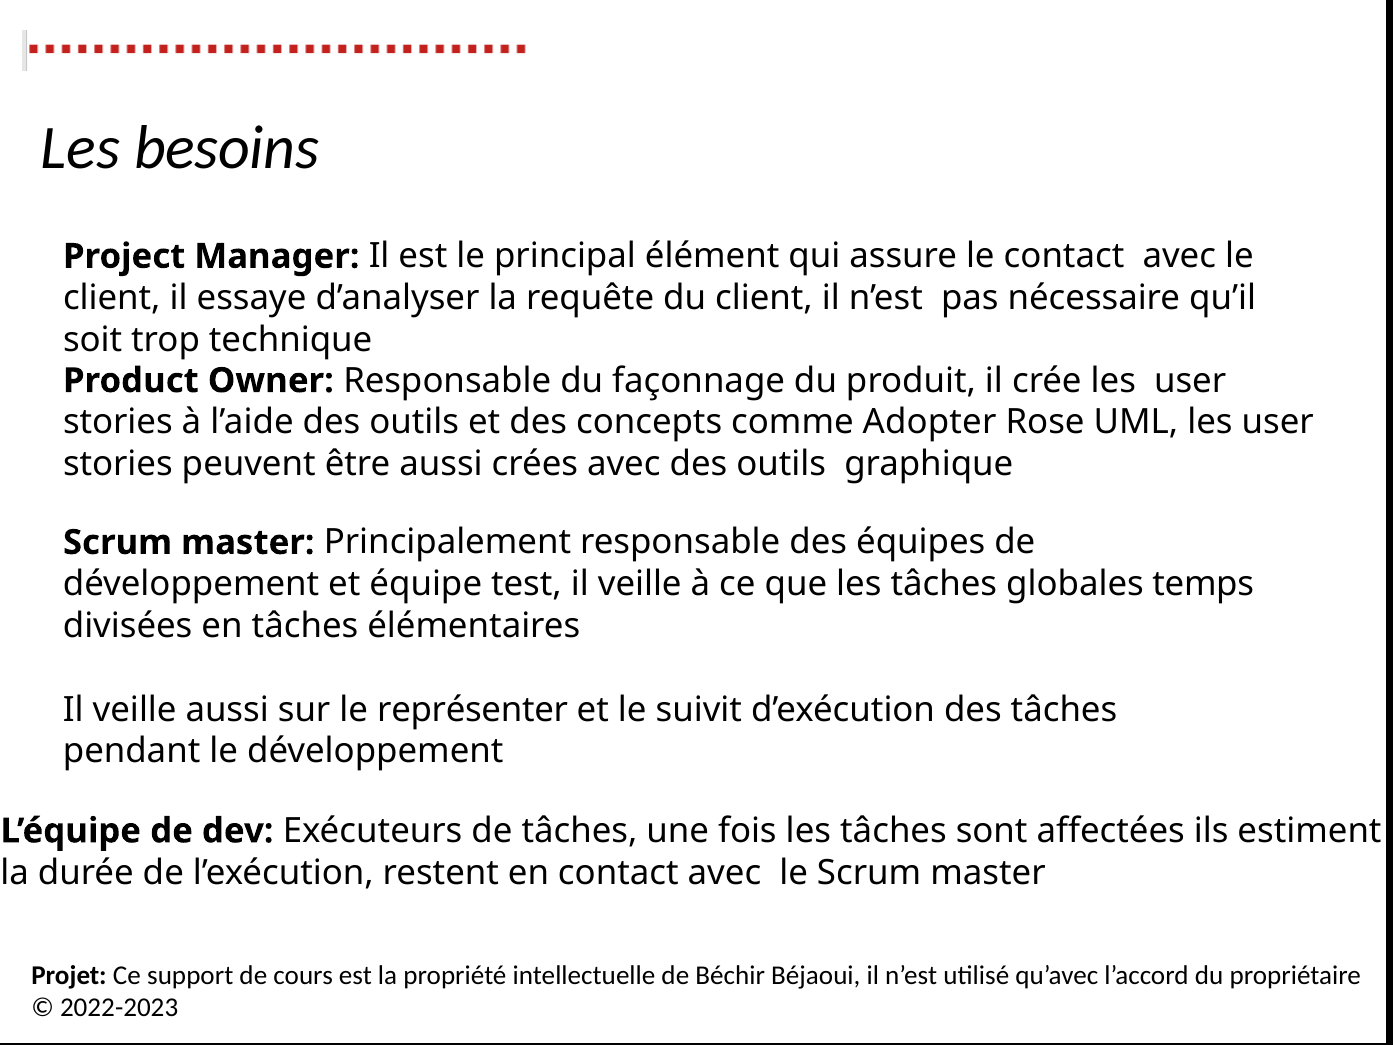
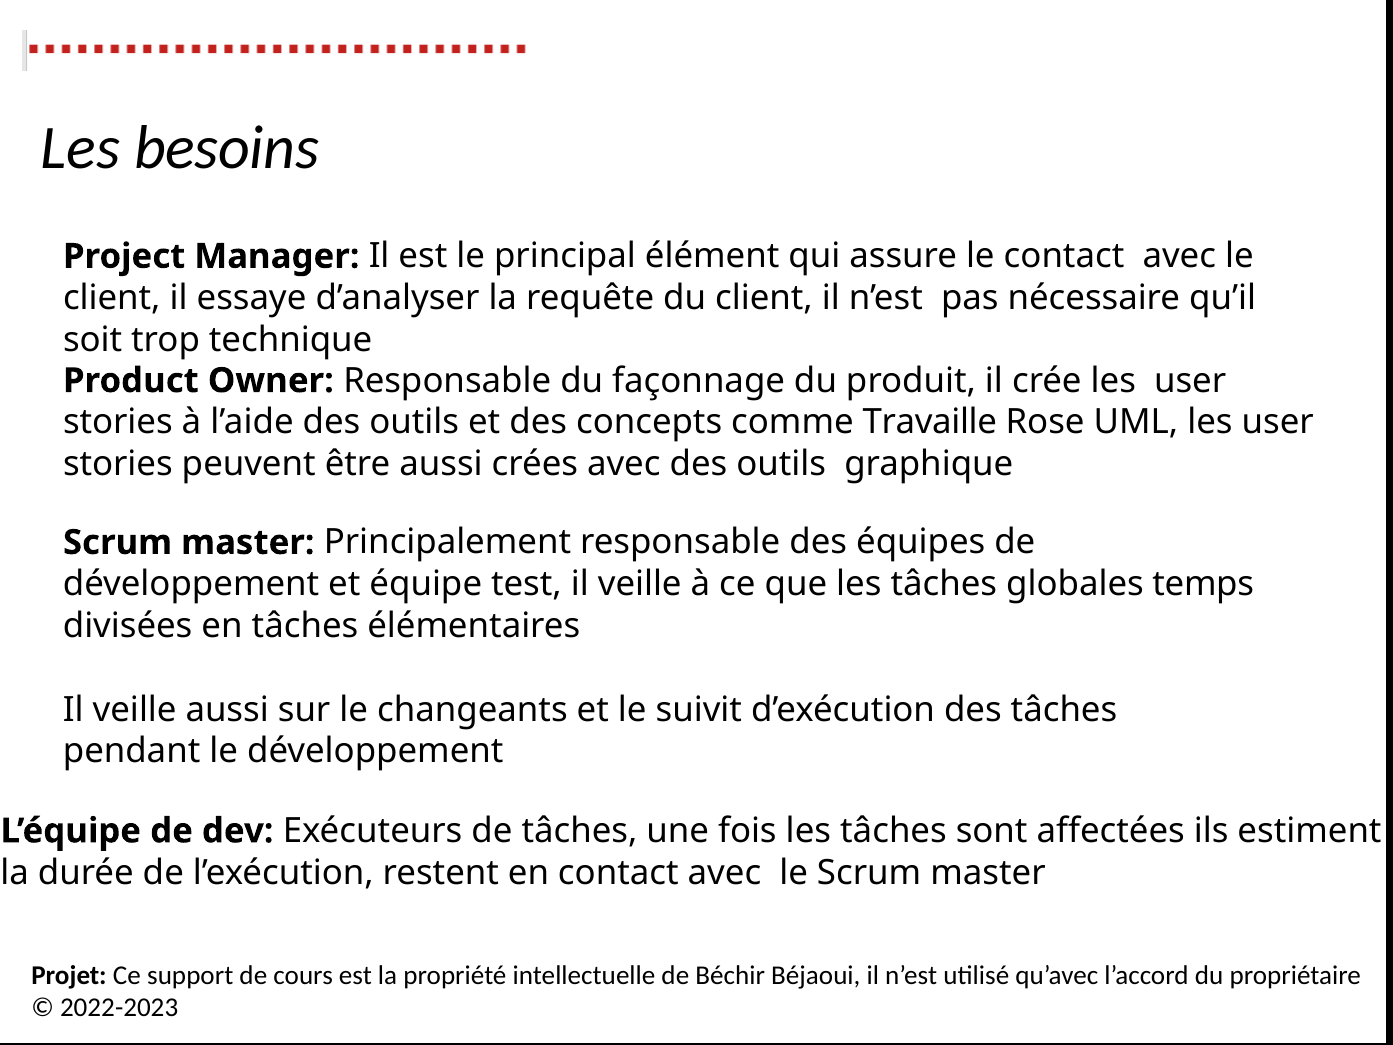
Adopter: Adopter -> Travaille
représenter: représenter -> changeants
